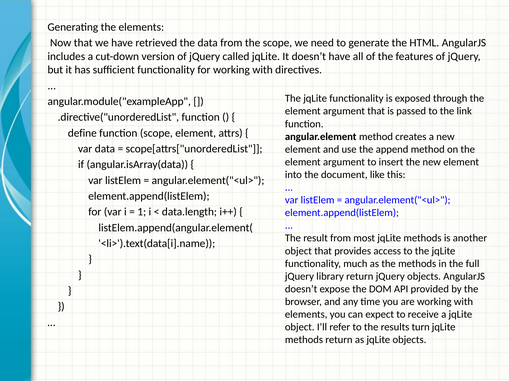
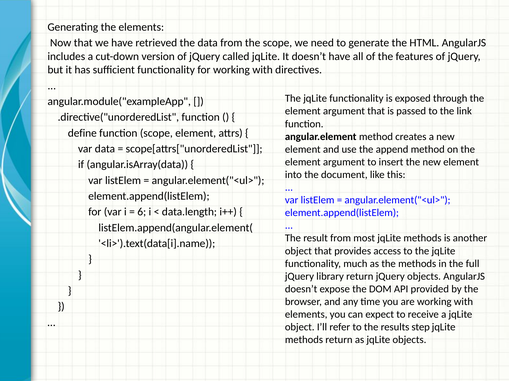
1: 1 -> 6
turn: turn -> step
